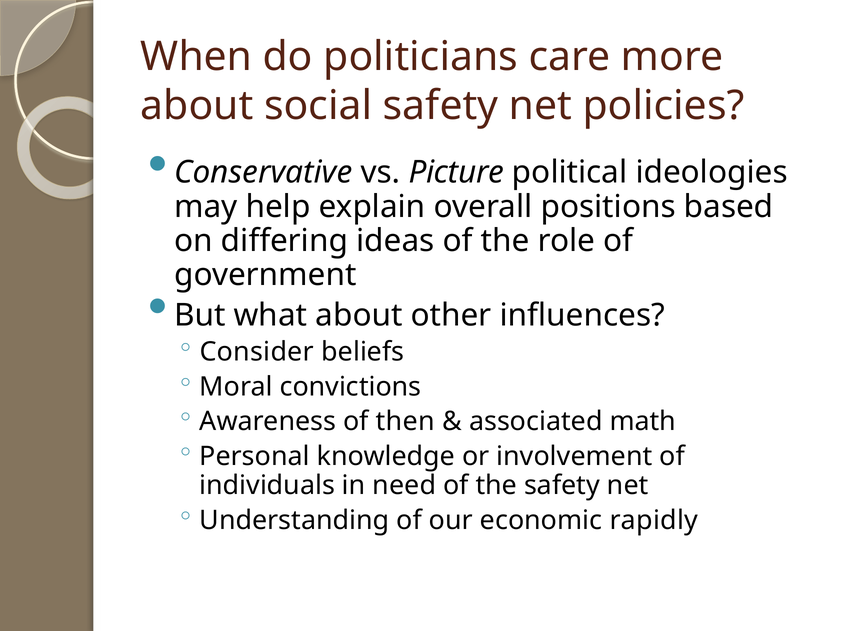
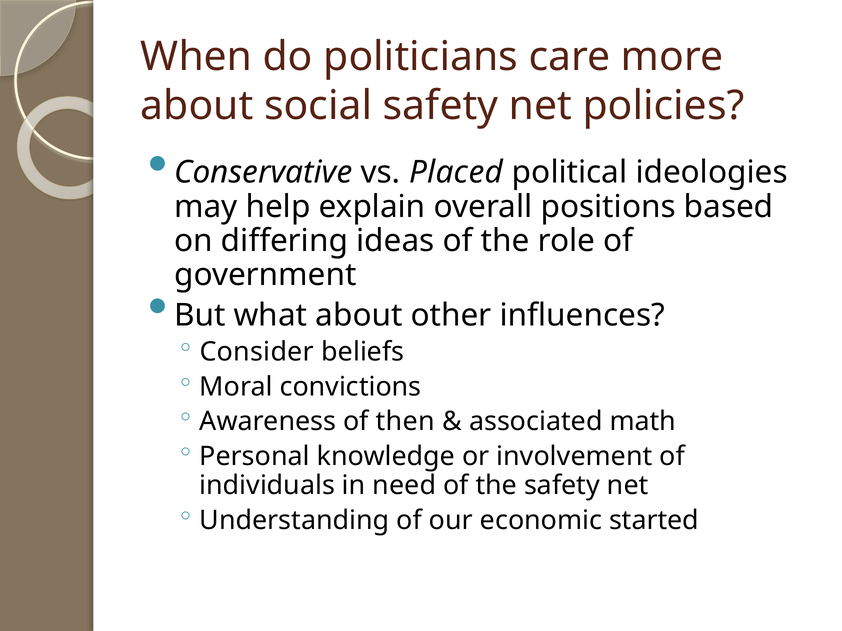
Picture: Picture -> Placed
rapidly: rapidly -> started
